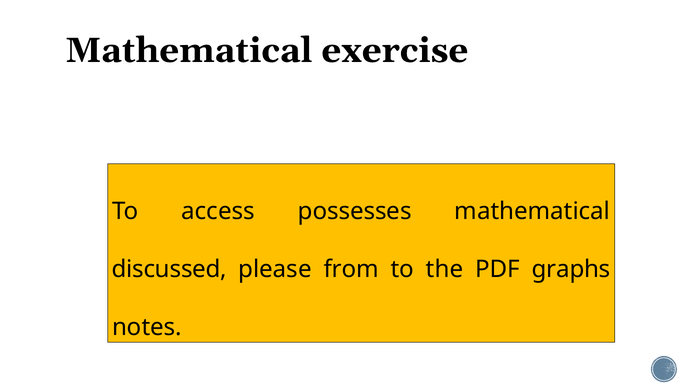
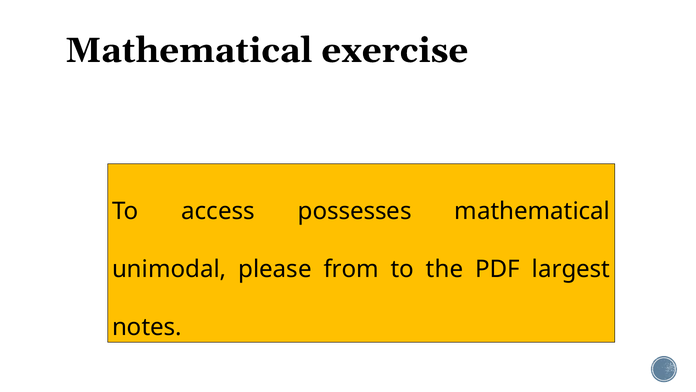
discussed: discussed -> unimodal
graphs: graphs -> largest
